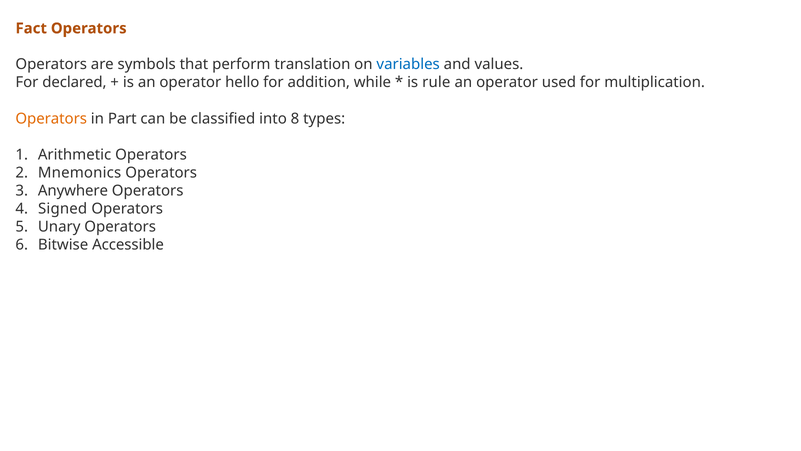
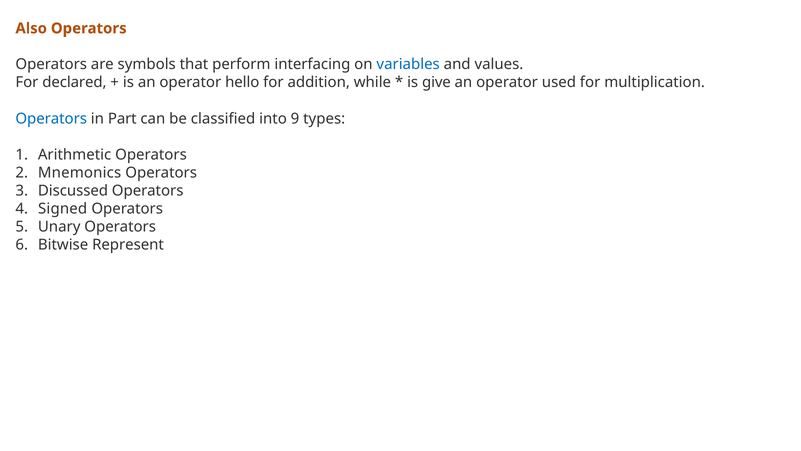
Fact: Fact -> Also
translation: translation -> interfacing
rule: rule -> give
Operators at (51, 118) colour: orange -> blue
8: 8 -> 9
Anywhere: Anywhere -> Discussed
Accessible: Accessible -> Represent
